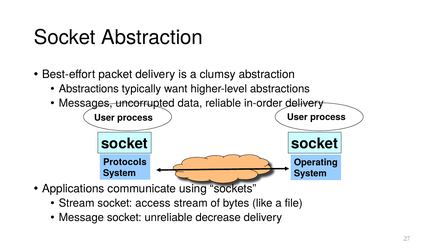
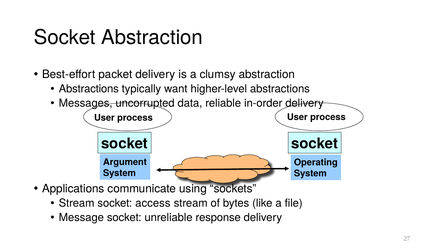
Protocols: Protocols -> Argument
decrease: decrease -> response
